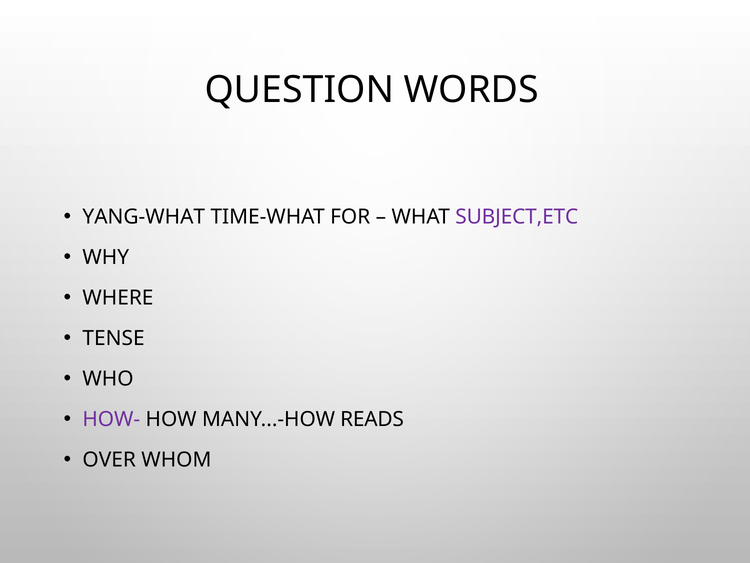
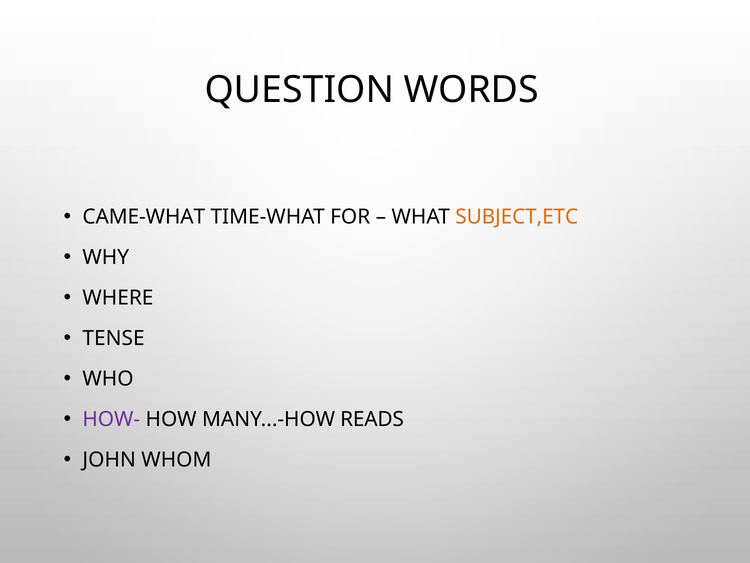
YANG-WHAT: YANG-WHAT -> CAME-WHAT
SUBJECT,ETC colour: purple -> orange
OVER: OVER -> JOHN
